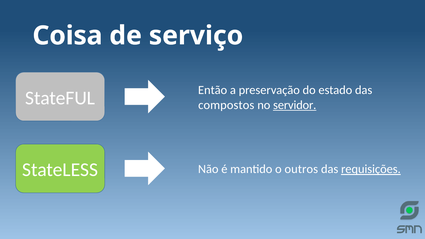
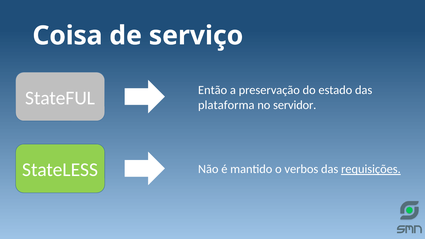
compostos: compostos -> plataforma
servidor underline: present -> none
outros: outros -> verbos
